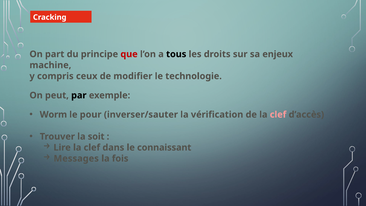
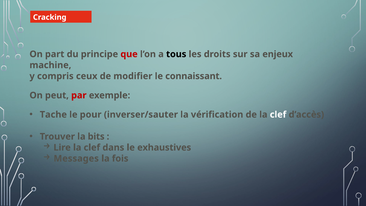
technologie: technologie -> connaissant
par colour: black -> red
Worm: Worm -> Tache
clef at (278, 115) colour: pink -> white
soit: soit -> bits
connaissant: connaissant -> exhaustives
